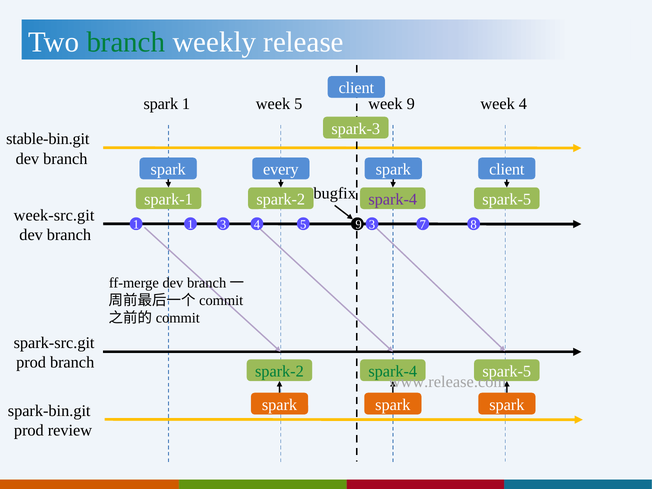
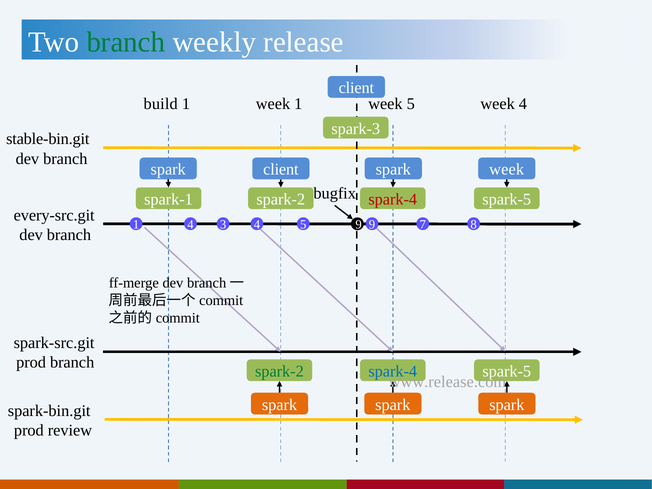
spark at (161, 104): spark -> build
week 5: 5 -> 1
week 9: 9 -> 5
spark every: every -> client
spark client: client -> week
spark-4 at (393, 199) colour: purple -> red
week-src.git: week-src.git -> every-src.git
1 1: 1 -> 4
5 3: 3 -> 9
spark-4 at (393, 371) colour: green -> blue
